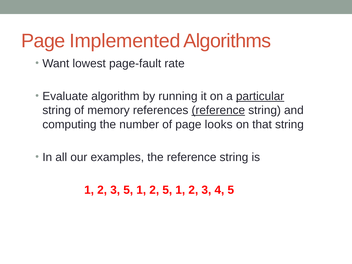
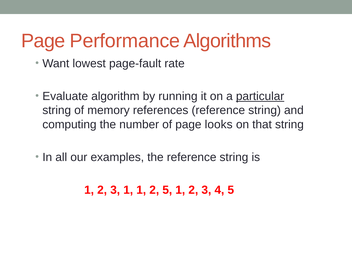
Implemented: Implemented -> Performance
reference at (218, 110) underline: present -> none
3 5: 5 -> 1
